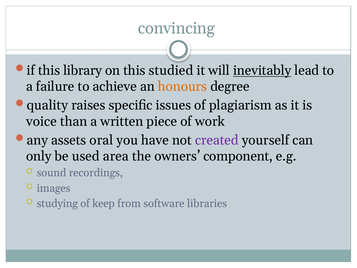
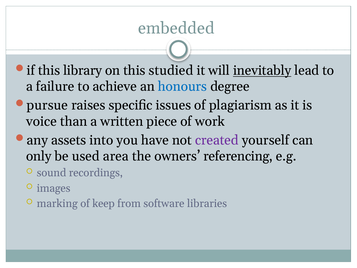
convincing: convincing -> embedded
honours colour: orange -> blue
quality: quality -> pursue
oral: oral -> into
component: component -> referencing
studying: studying -> marking
